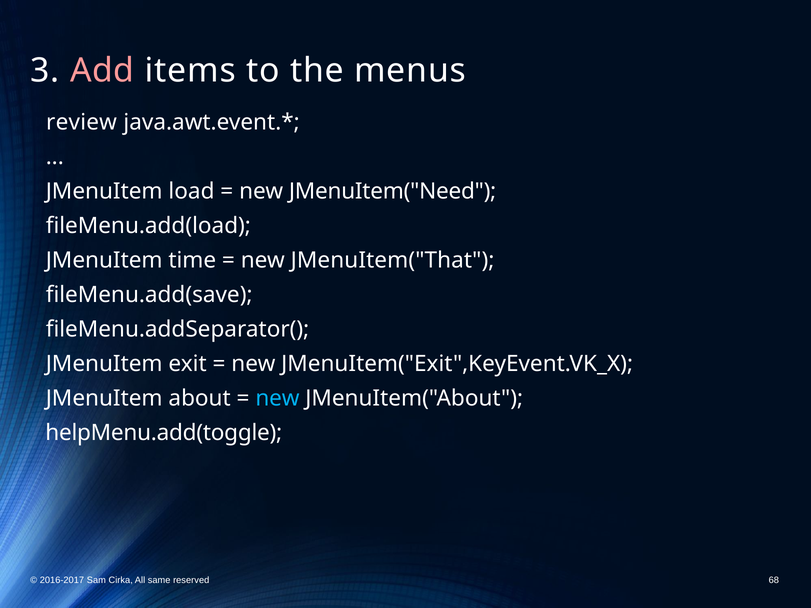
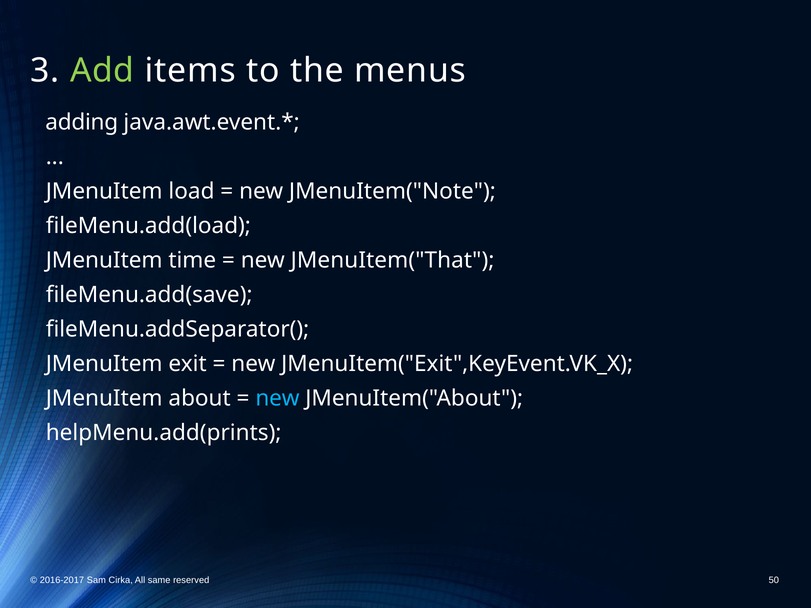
Add colour: pink -> light green
review: review -> adding
JMenuItem("Need: JMenuItem("Need -> JMenuItem("Note
helpMenu.add(toggle: helpMenu.add(toggle -> helpMenu.add(prints
68: 68 -> 50
